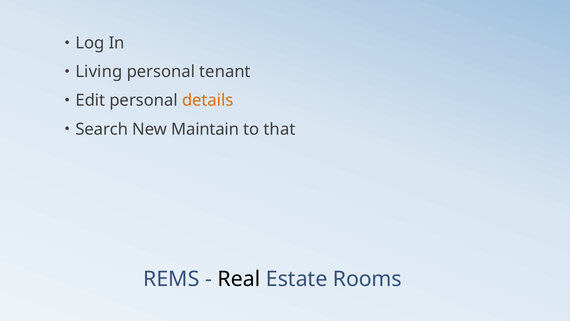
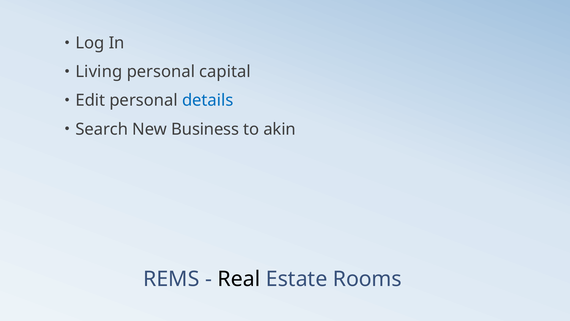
tenant: tenant -> capital
details colour: orange -> blue
Maintain: Maintain -> Business
that: that -> akin
